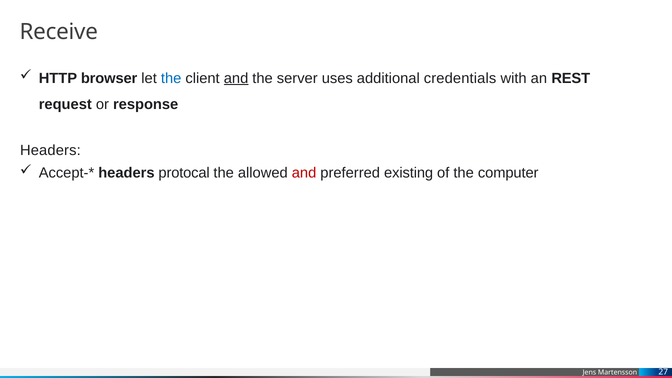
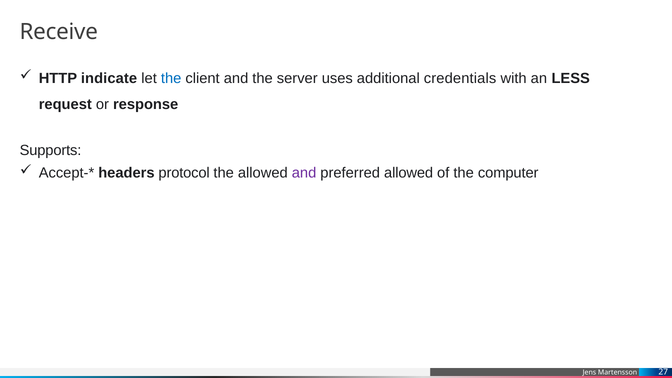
browser: browser -> indicate
and at (236, 78) underline: present -> none
REST: REST -> LESS
Headers at (50, 150): Headers -> Supports
protocal: protocal -> protocol
and at (304, 173) colour: red -> purple
preferred existing: existing -> allowed
